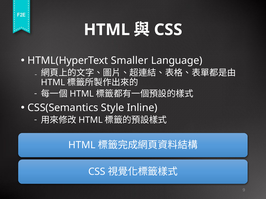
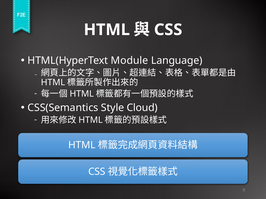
Smaller: Smaller -> Module
Inline: Inline -> Cloud
